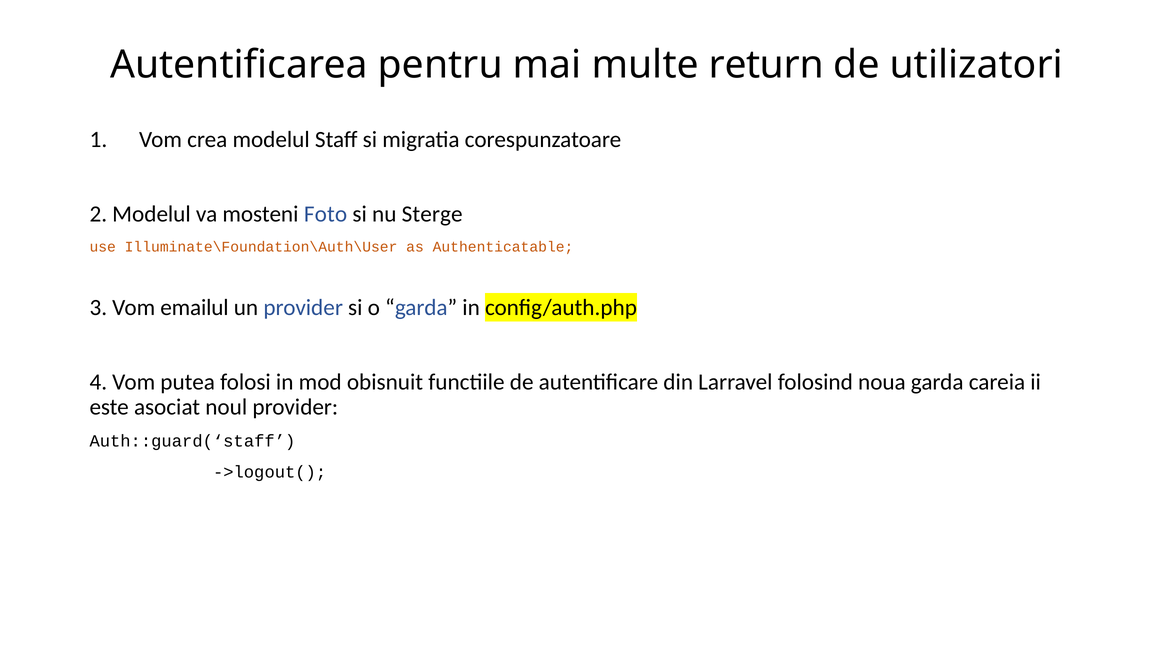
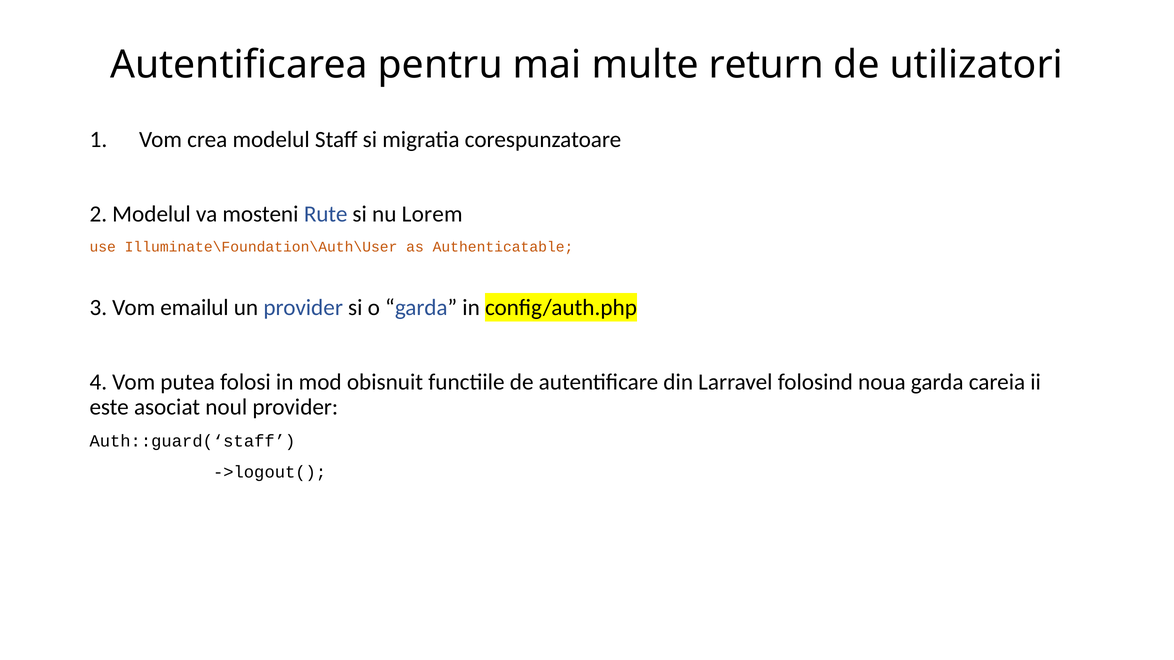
Foto: Foto -> Rute
Sterge: Sterge -> Lorem
